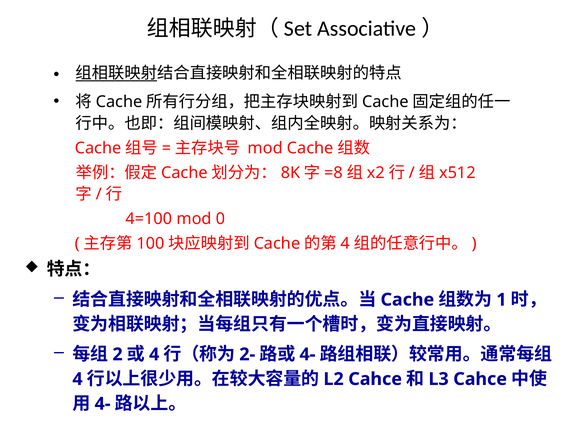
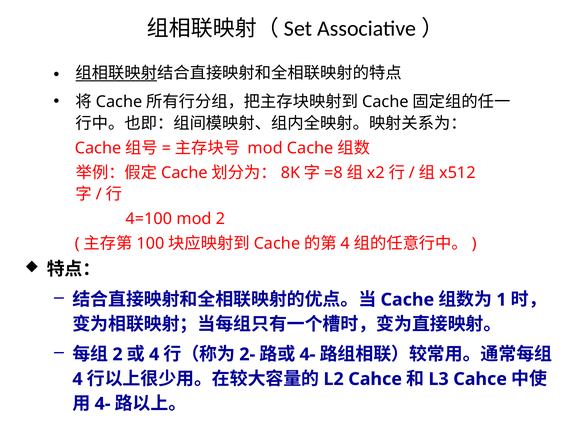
mod 0: 0 -> 2
